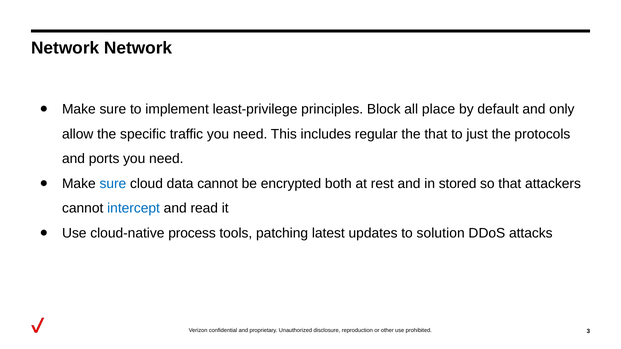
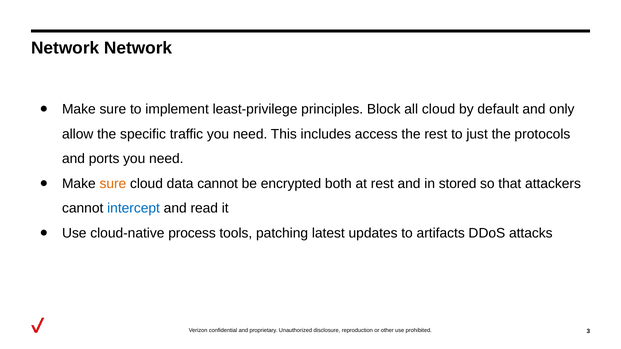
all place: place -> cloud
regular: regular -> access
the that: that -> rest
sure at (113, 184) colour: blue -> orange
solution: solution -> artifacts
